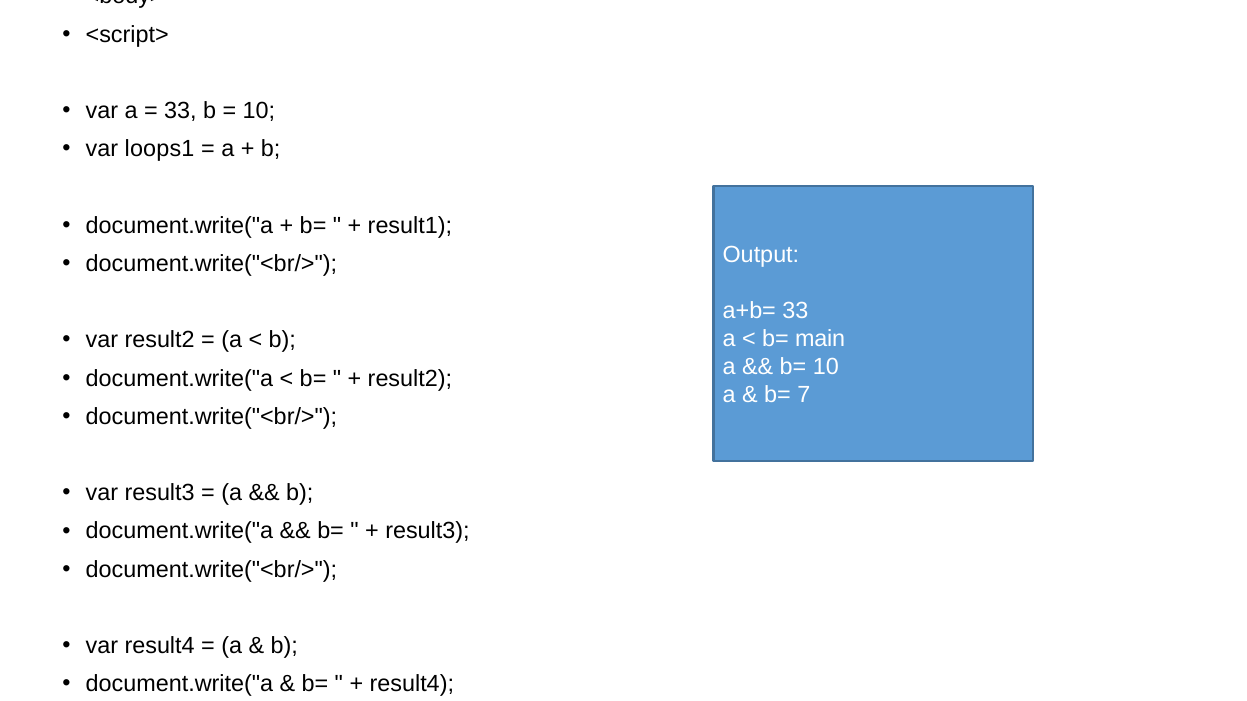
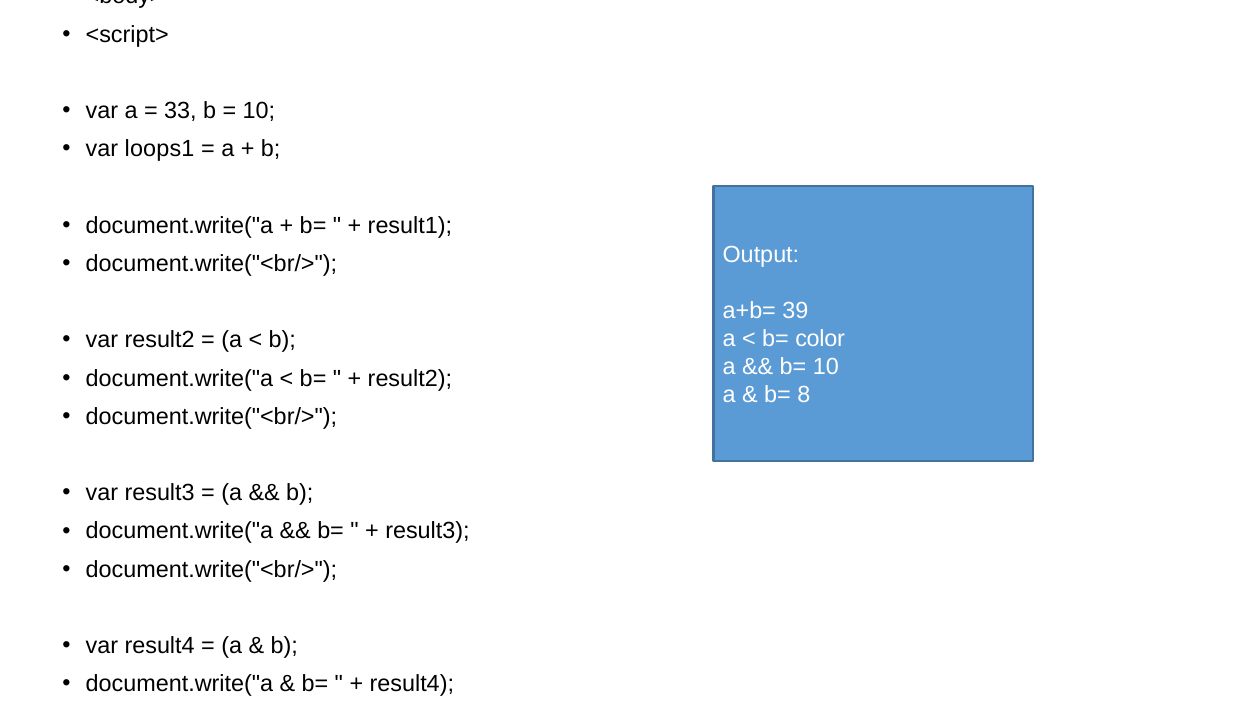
a+b= 33: 33 -> 39
main: main -> color
7: 7 -> 8
